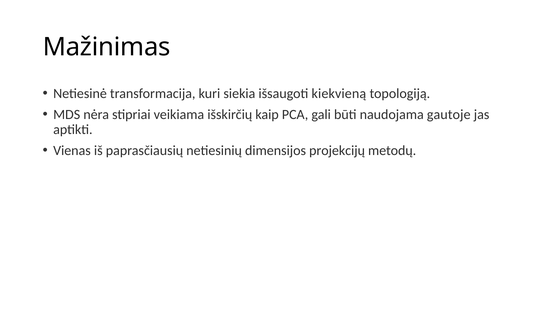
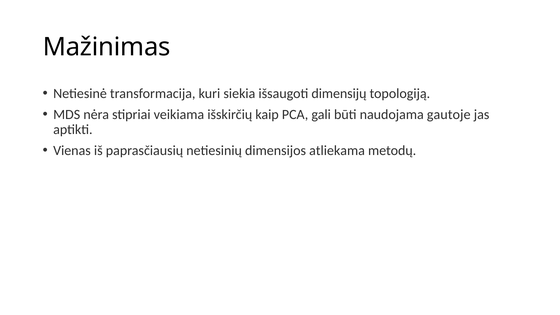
kiekvieną: kiekvieną -> dimensijų
projekcijų: projekcijų -> atliekama
